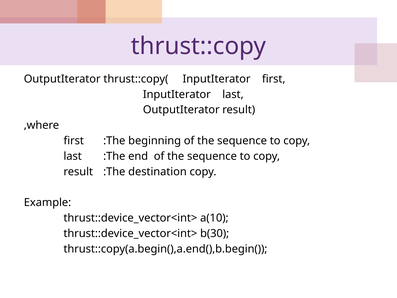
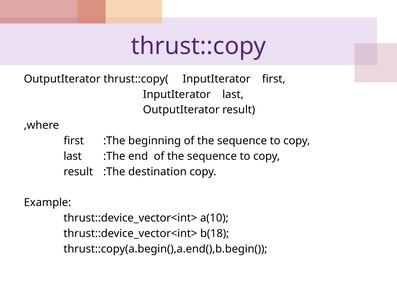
b(30: b(30 -> b(18
